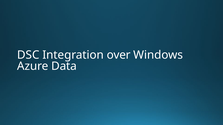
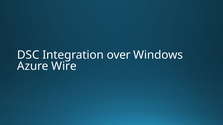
Data: Data -> Wire
